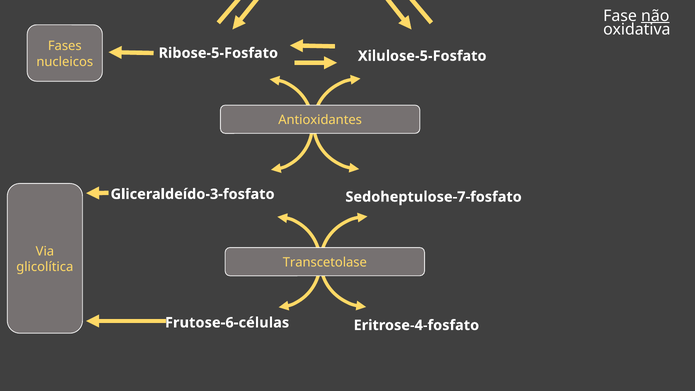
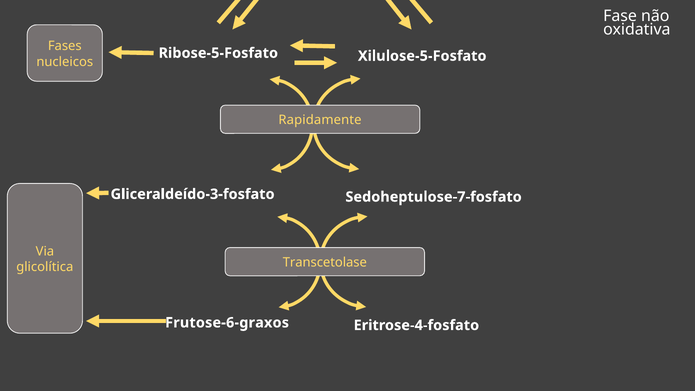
não underline: present -> none
Antioxidantes: Antioxidantes -> Rapidamente
Frutose-6-células: Frutose-6-células -> Frutose-6-graxos
